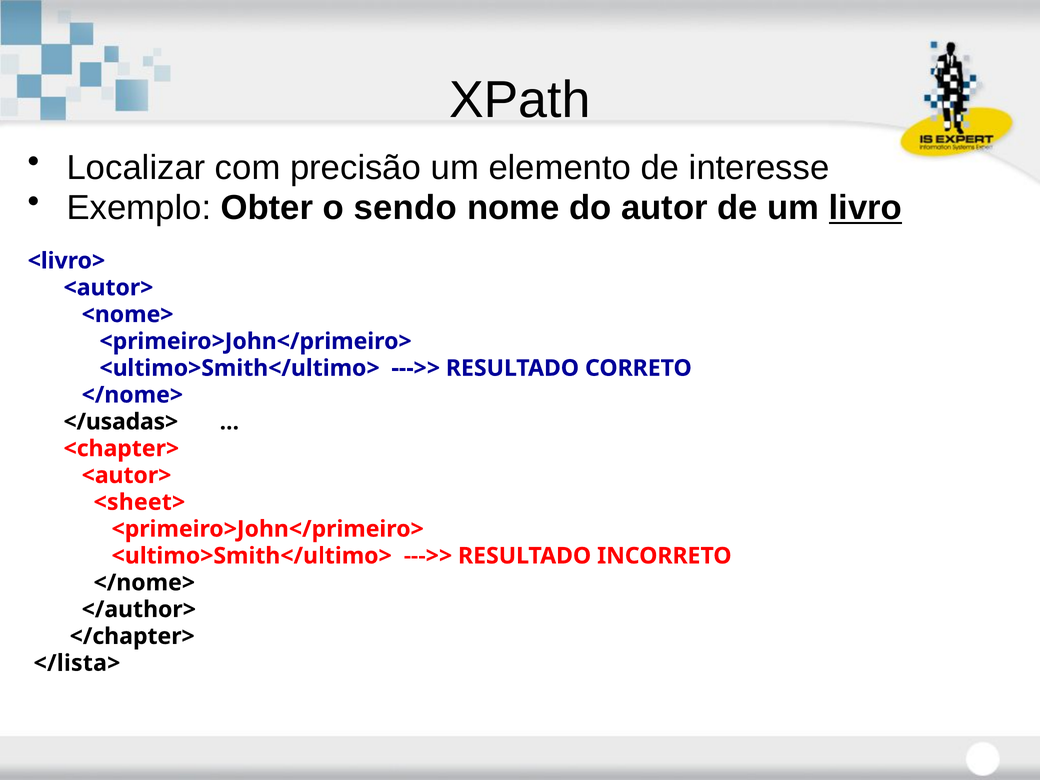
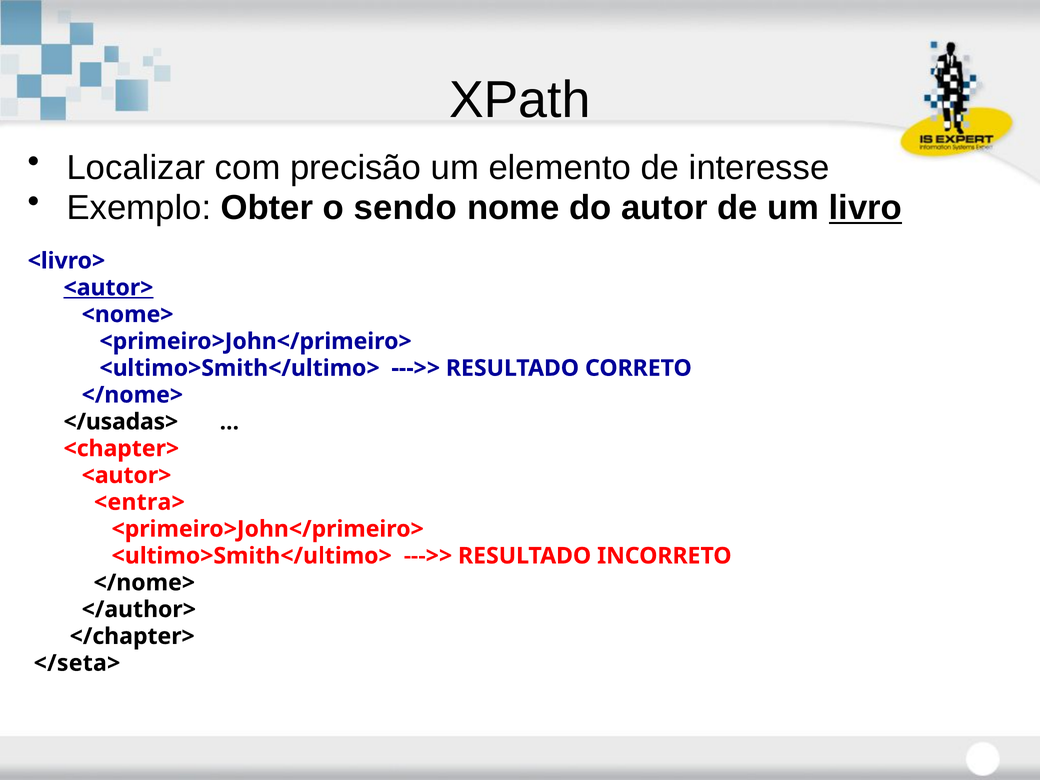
<autor> at (108, 288) underline: none -> present
<sheet>: <sheet> -> <entra>
</lista>: </lista> -> </seta>
